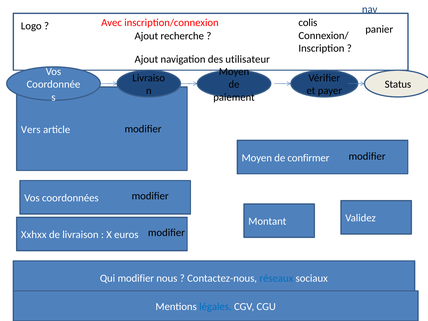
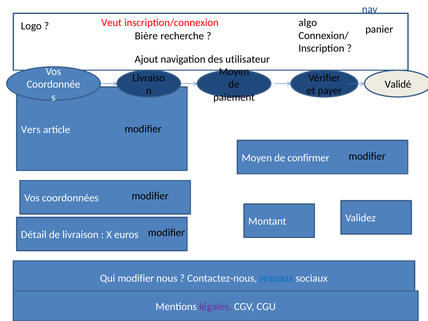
Avec: Avec -> Veut
colis: colis -> algo
Ajout at (146, 36): Ajout -> Bière
Status: Status -> Validé
Xxhxx: Xxhxx -> Détail
légales colour: blue -> purple
